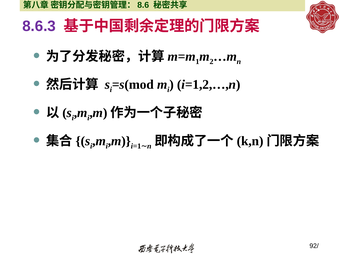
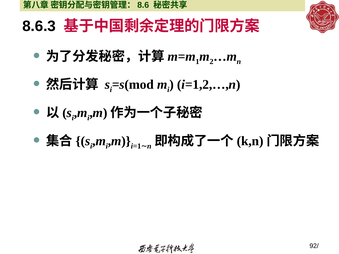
8.6.3 colour: purple -> black
